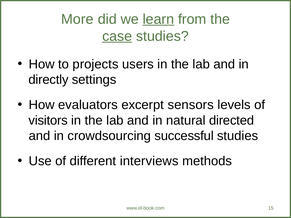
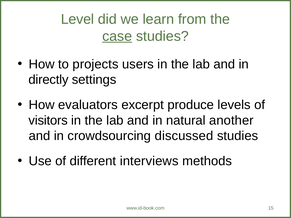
More: More -> Level
learn underline: present -> none
sensors: sensors -> produce
directed: directed -> another
successful: successful -> discussed
